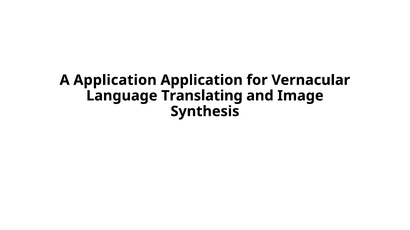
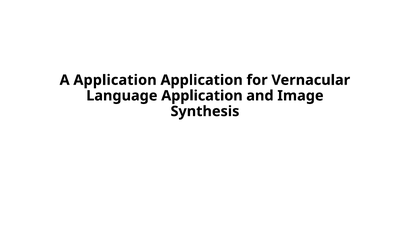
Language Translating: Translating -> Application
